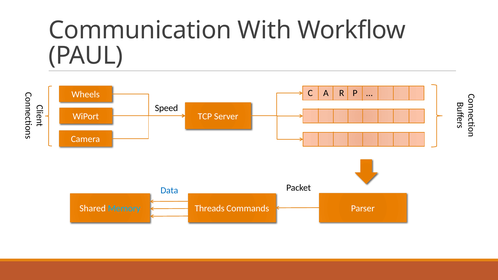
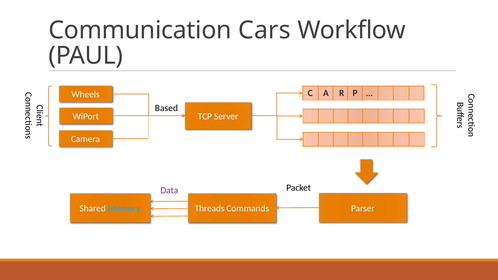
With: With -> Cars
Speed: Speed -> Based
Data colour: blue -> purple
